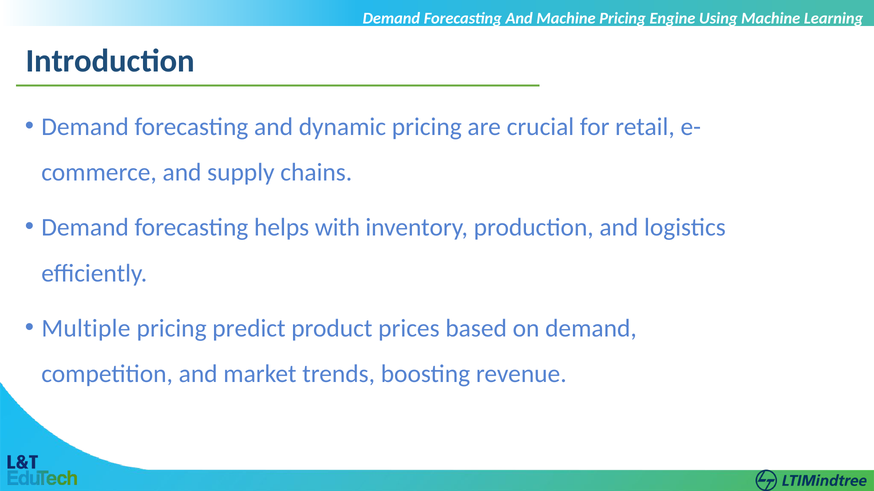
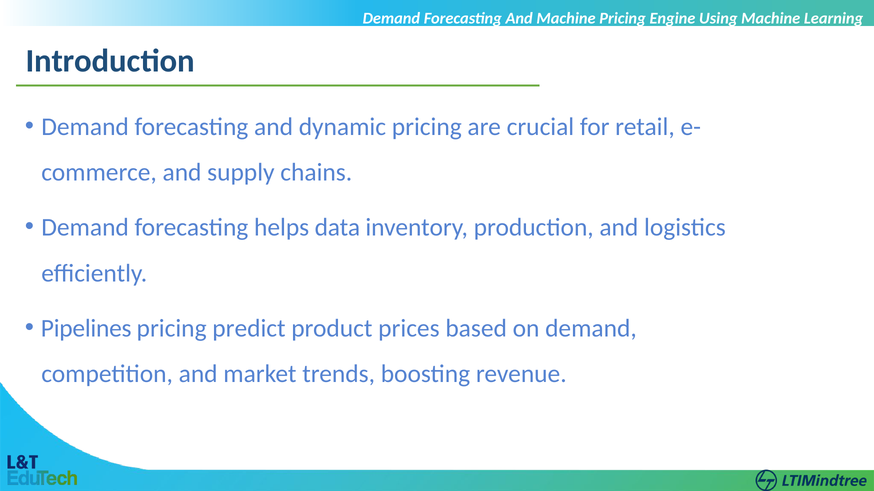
with: with -> data
Multiple: Multiple -> Pipelines
